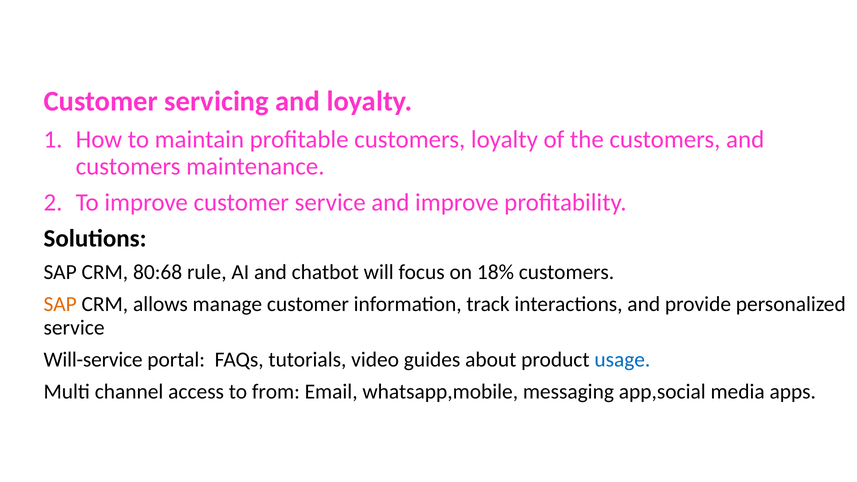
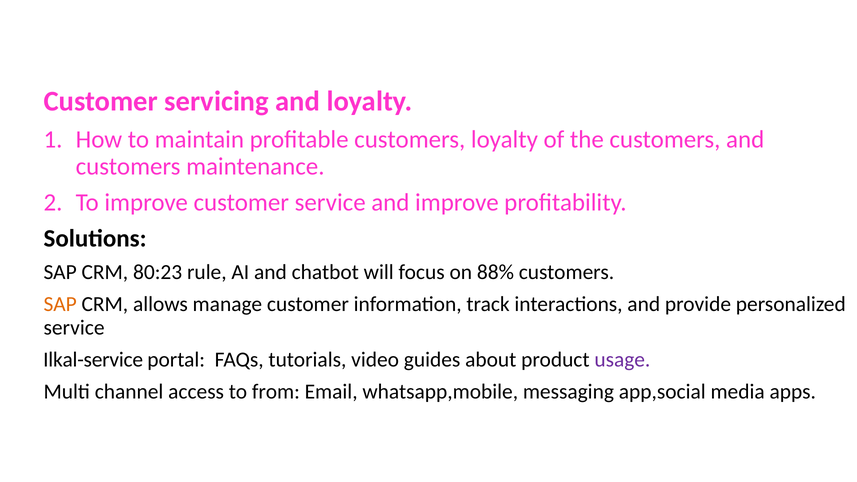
80:68: 80:68 -> 80:23
18%: 18% -> 88%
Will-service: Will-service -> Ilkal-service
usage colour: blue -> purple
